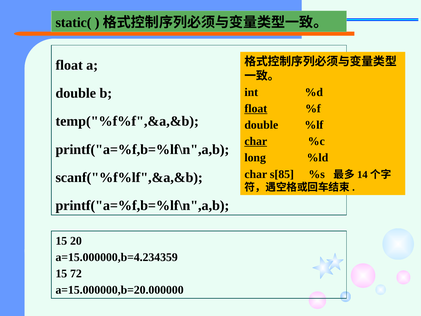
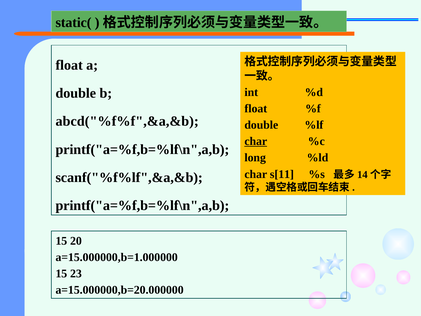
float at (256, 108) underline: present -> none
temp("%f%f",&a,&b: temp("%f%f",&a,&b -> abcd("%f%f",&a,&b
s[85: s[85 -> s[11
a=15.000000,b=4.234359: a=15.000000,b=4.234359 -> a=15.000000,b=1.000000
72: 72 -> 23
